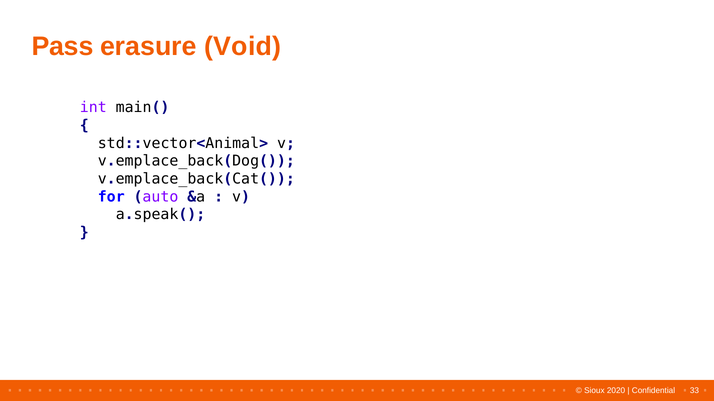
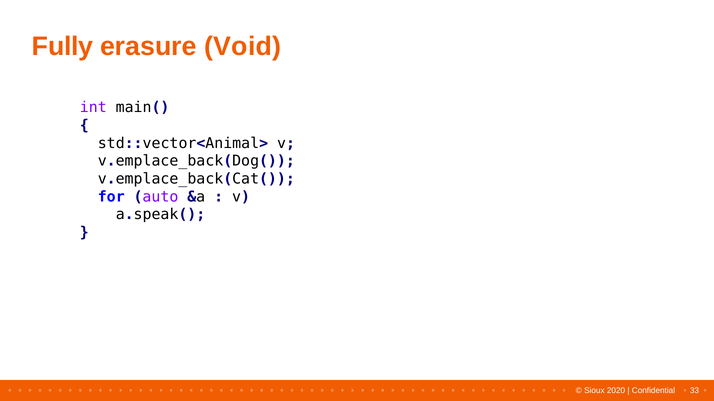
Pass: Pass -> Fully
